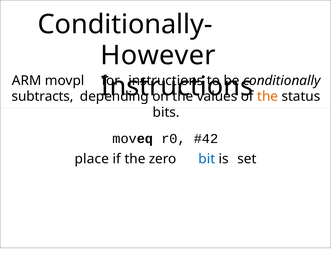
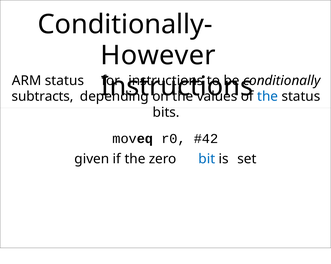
ARM movpl: movpl -> status
the at (268, 97) colour: orange -> blue
place: place -> given
